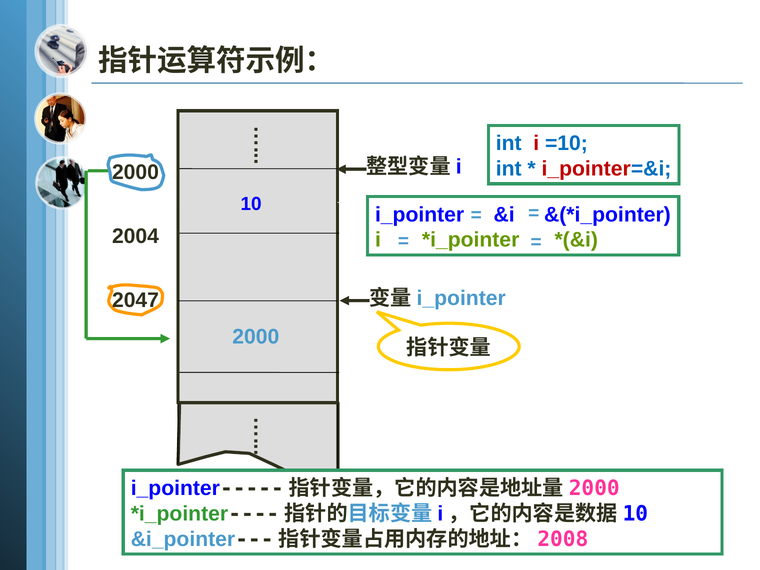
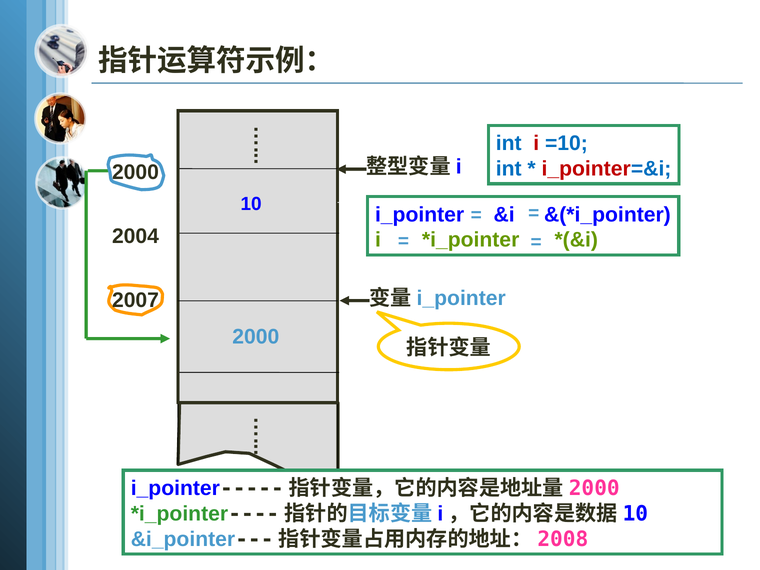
2047: 2047 -> 2007
